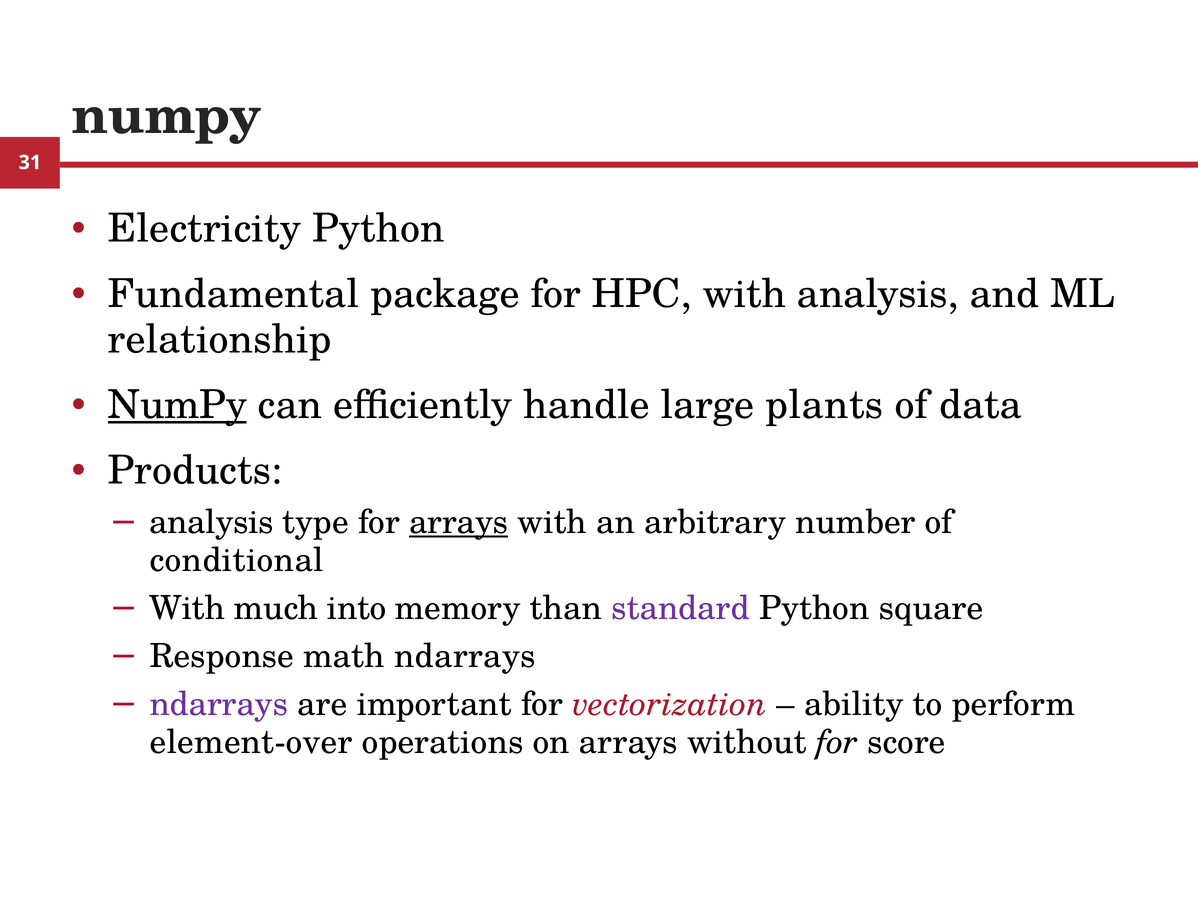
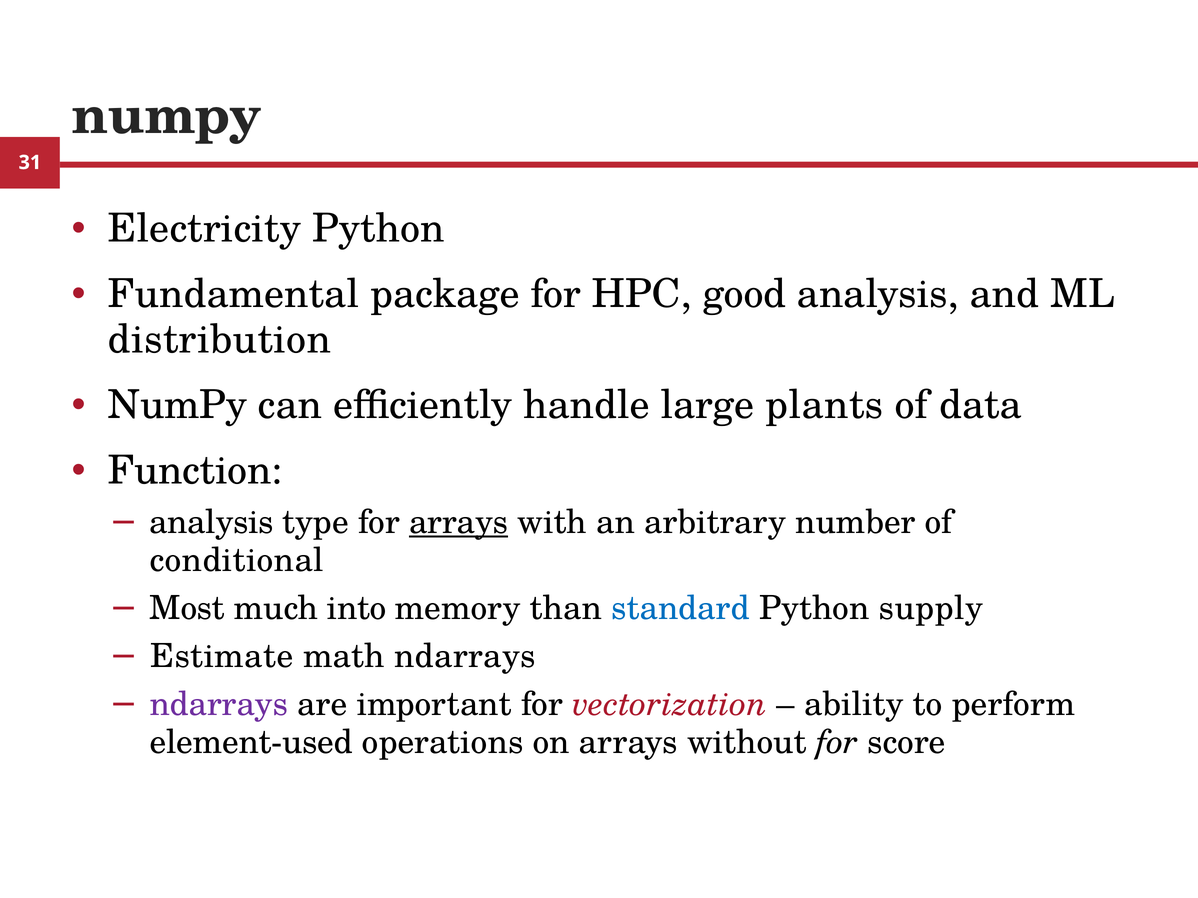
HPC with: with -> good
relationship: relationship -> distribution
NumPy at (177, 405) underline: present -> none
Products: Products -> Function
With at (187, 608): With -> Most
standard colour: purple -> blue
square: square -> supply
Response: Response -> Estimate
element-over: element-over -> element-used
